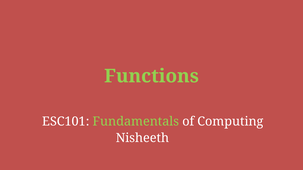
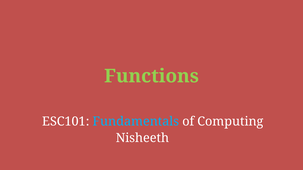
Fundamentals colour: light green -> light blue
